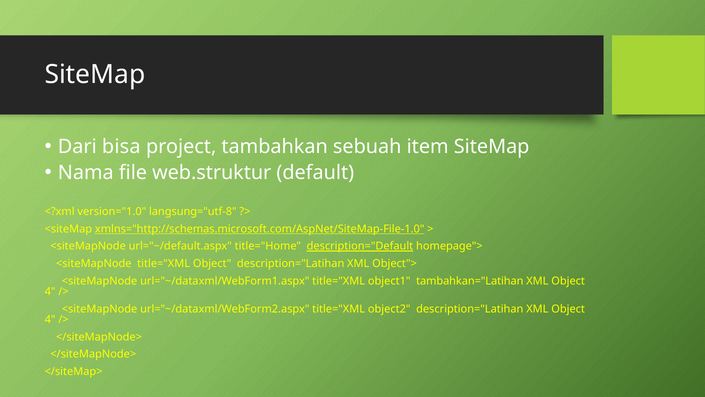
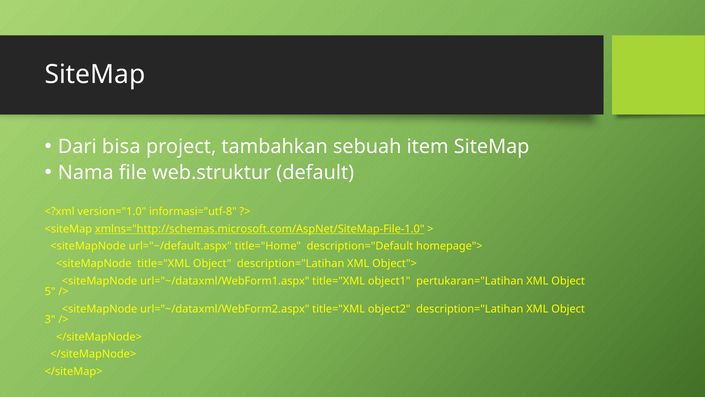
langsung="utf-8: langsung="utf-8 -> informasi="utf-8
description="Default underline: present -> none
tambahkan="Latihan: tambahkan="Latihan -> pertukaran="Latihan
4 at (50, 291): 4 -> 5
4 at (50, 319): 4 -> 3
